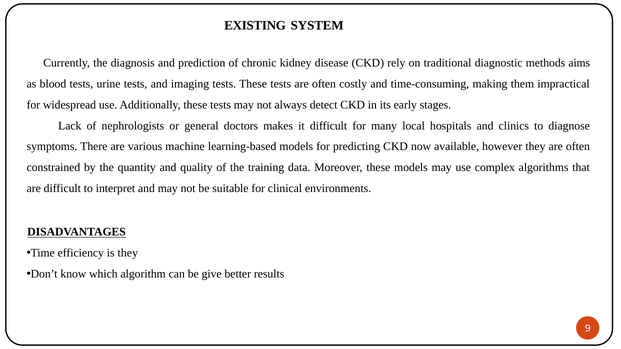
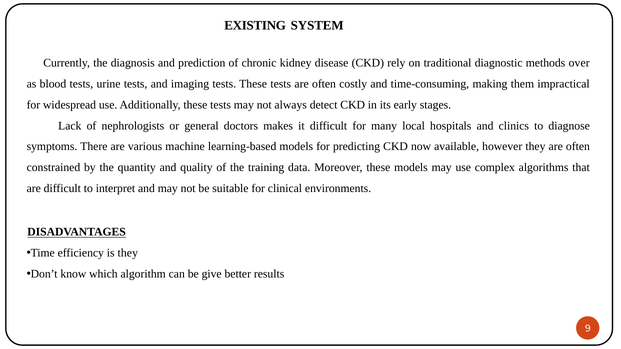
aims: aims -> over
